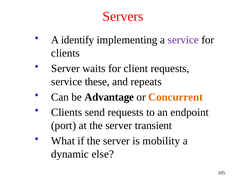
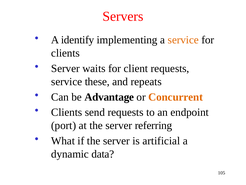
service at (183, 40) colour: purple -> orange
transient: transient -> referring
mobility: mobility -> artificial
else: else -> data
